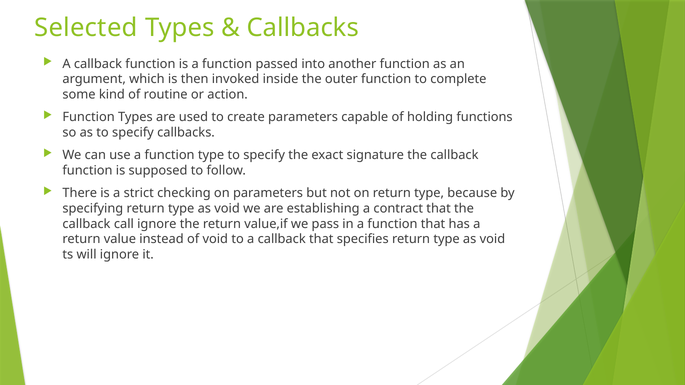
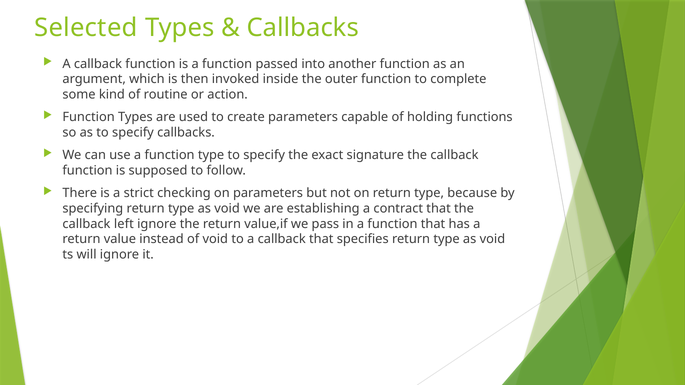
call: call -> left
